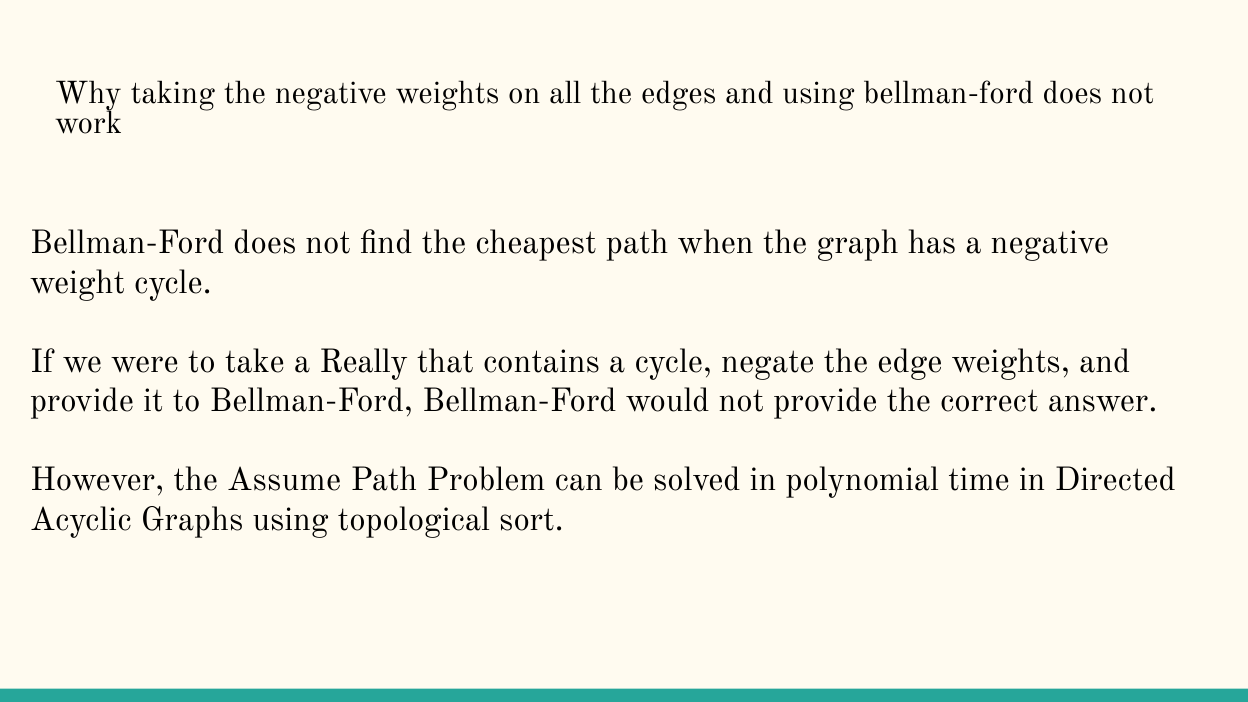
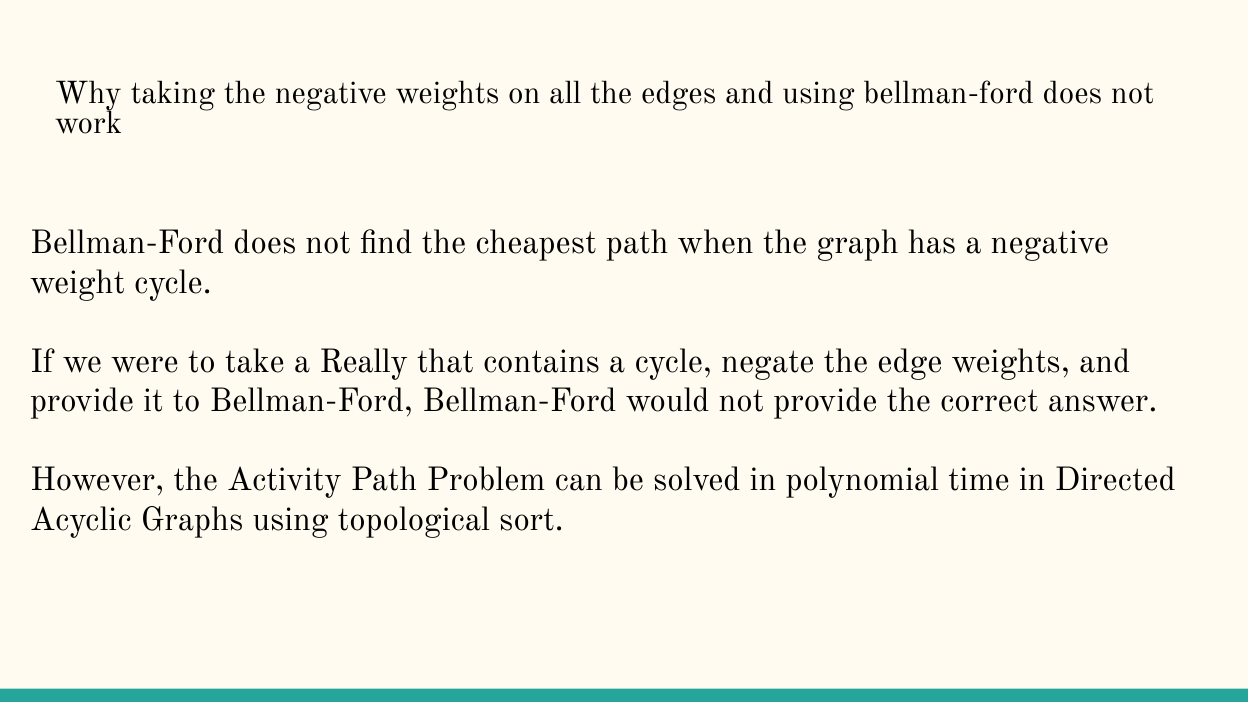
Assume: Assume -> Activity
